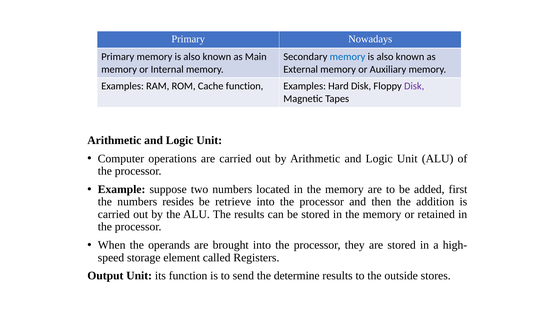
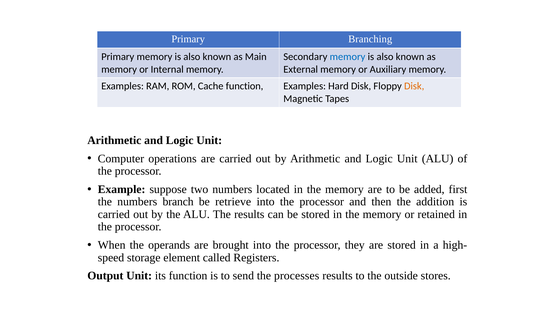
Nowadays: Nowadays -> Branching
Disk at (414, 86) colour: purple -> orange
resides: resides -> branch
determine: determine -> processes
